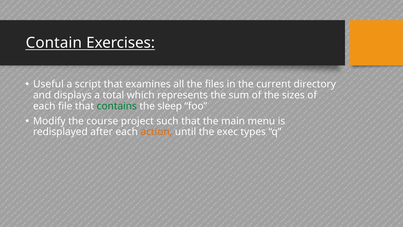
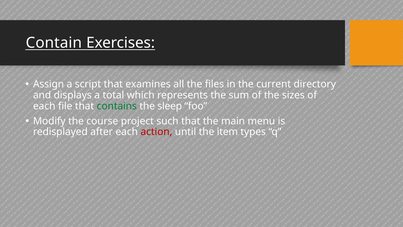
Useful: Useful -> Assign
action colour: orange -> red
exec: exec -> item
